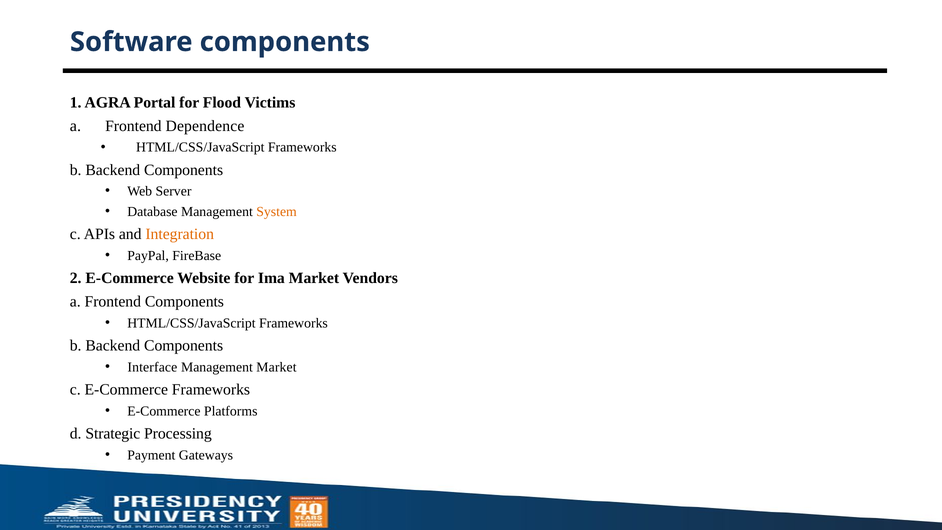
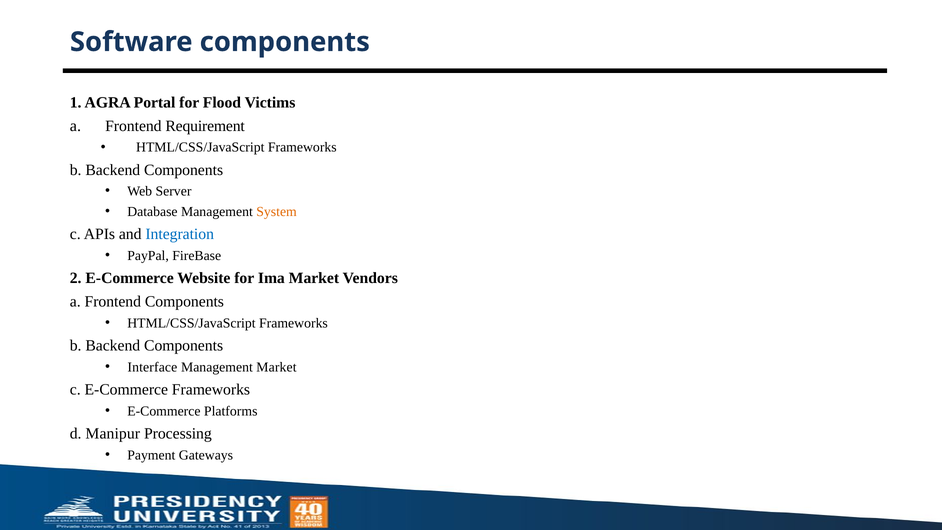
Dependence: Dependence -> Requirement
Integration colour: orange -> blue
Strategic: Strategic -> Manipur
